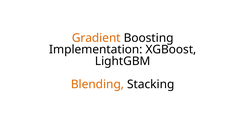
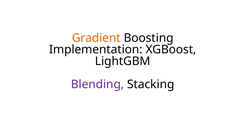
Blending colour: orange -> purple
